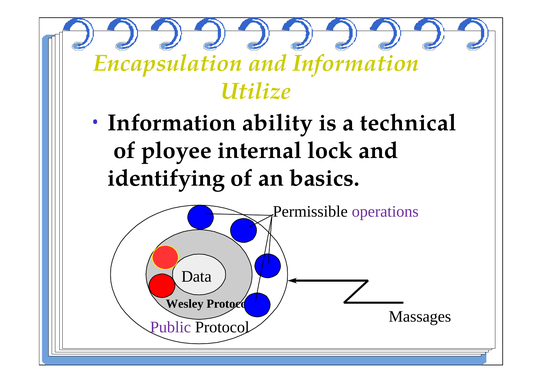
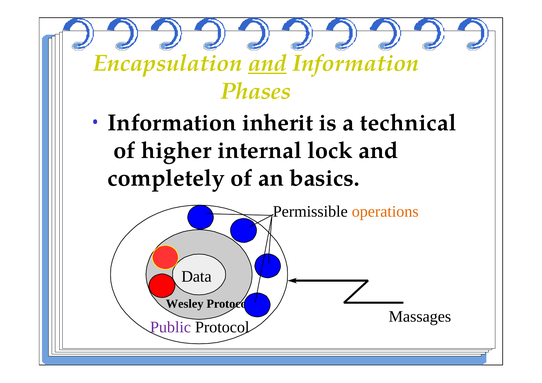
and at (267, 63) underline: none -> present
Utilize: Utilize -> Phases
ability: ability -> inherit
ployee: ployee -> higher
identifying: identifying -> completely
operations colour: purple -> orange
